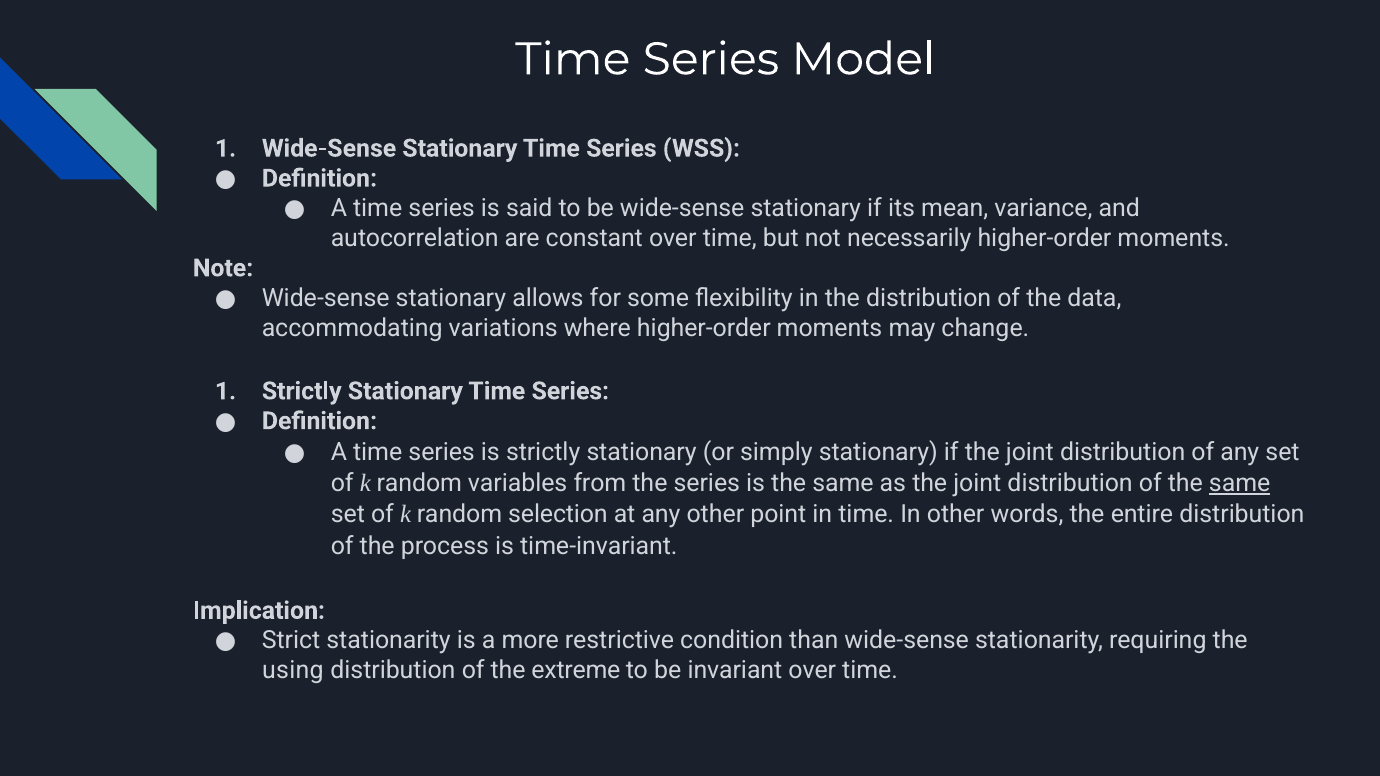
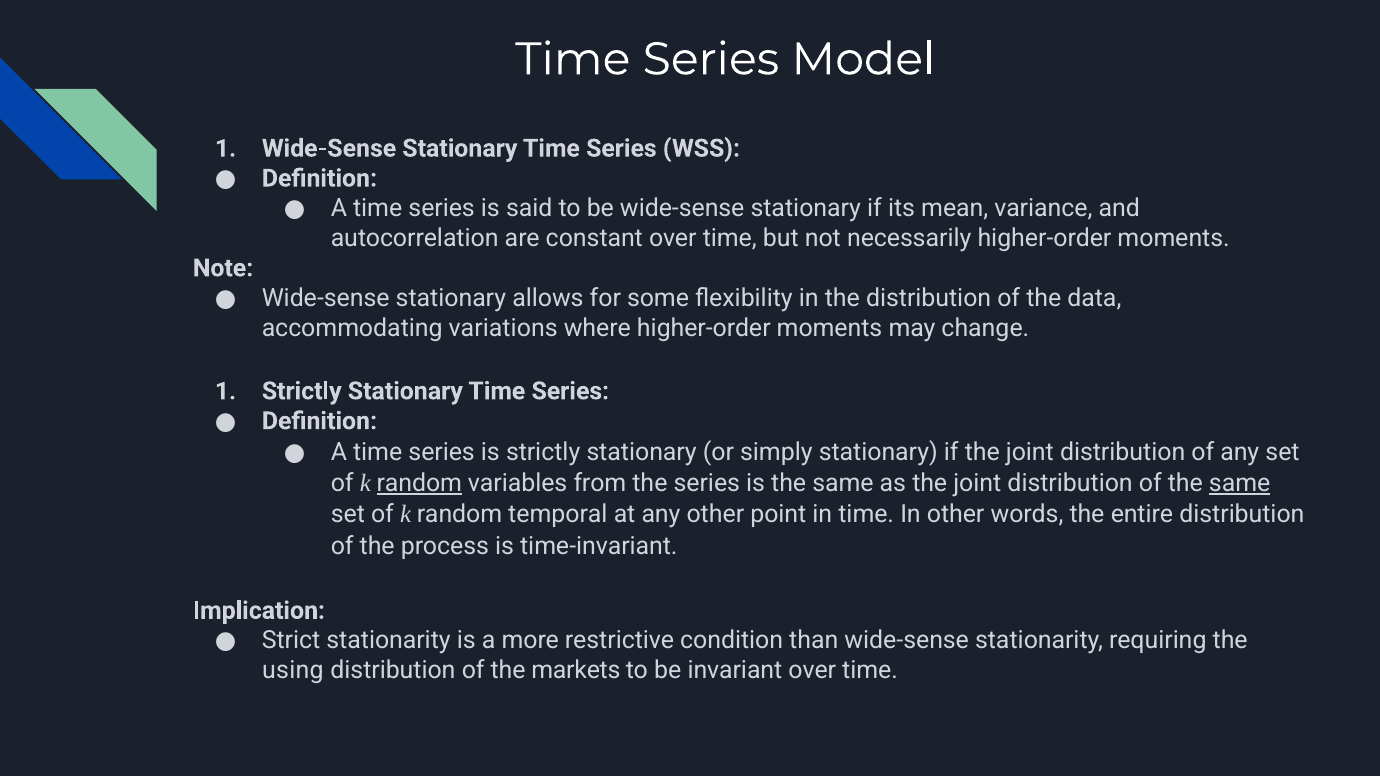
random at (419, 484) underline: none -> present
selection: selection -> temporal
extreme: extreme -> markets
